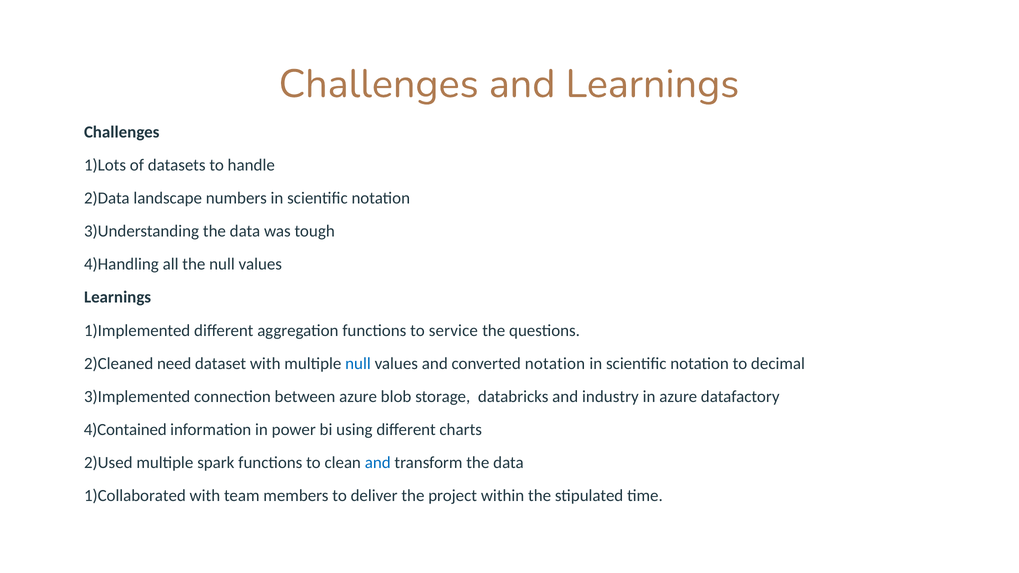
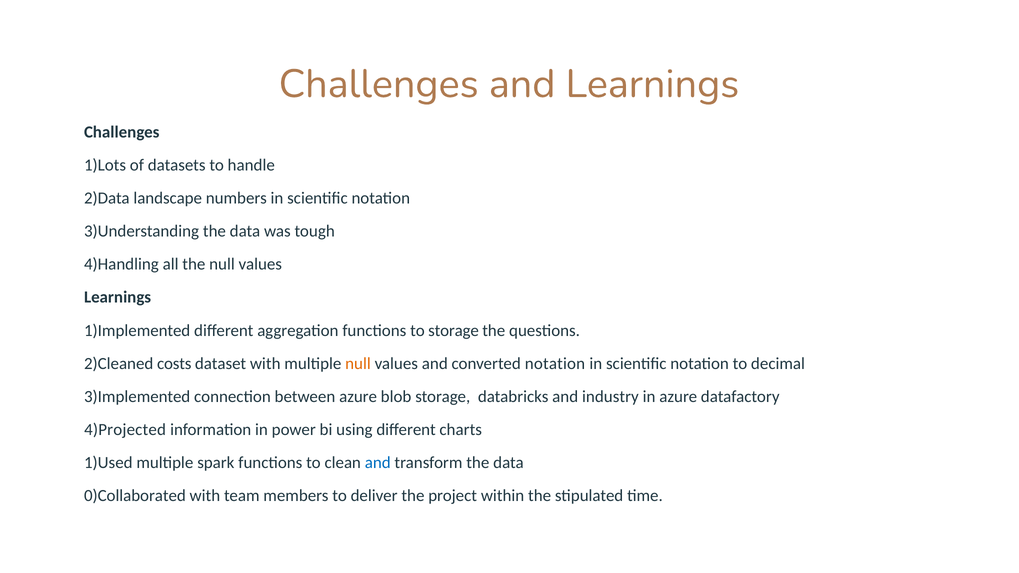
to service: service -> storage
need: need -> costs
null at (358, 364) colour: blue -> orange
4)Contained: 4)Contained -> 4)Projected
2)Used: 2)Used -> 1)Used
1)Collaborated: 1)Collaborated -> 0)Collaborated
